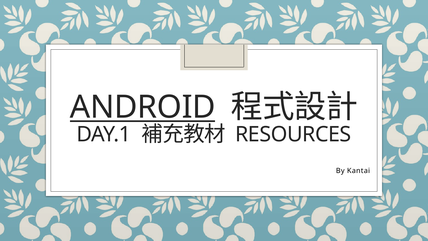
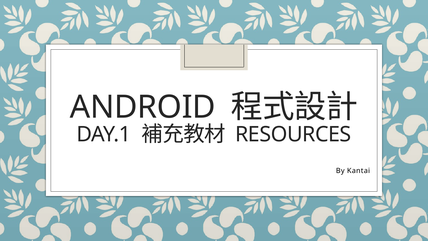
ANDROID underline: present -> none
